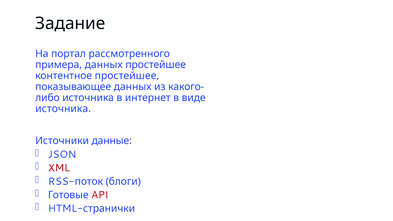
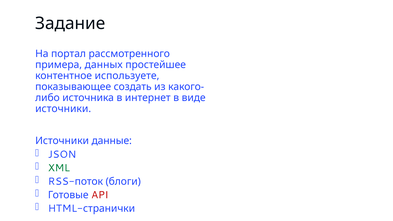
контентное простейшее: простейшее -> используете
показывающее данных: данных -> создать
источника at (63, 109): источника -> источники
XML colour: red -> green
